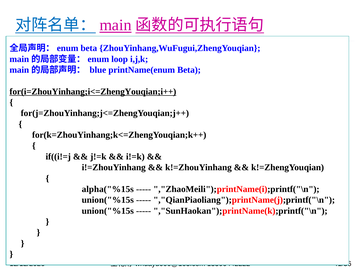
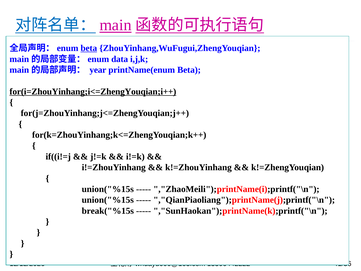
beta at (89, 48) underline: none -> present
loop: loop -> data
blue: blue -> year
alpha("%15s at (108, 189): alpha("%15s -> union("%15s
union("%15s at (108, 211): union("%15s -> break("%15s
